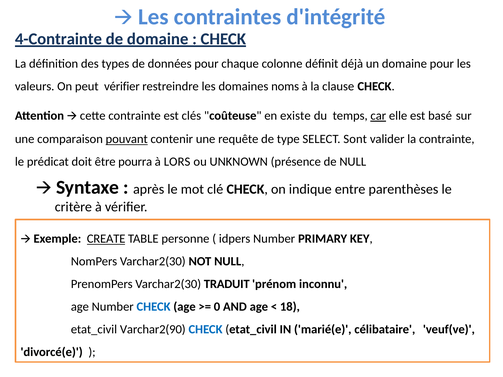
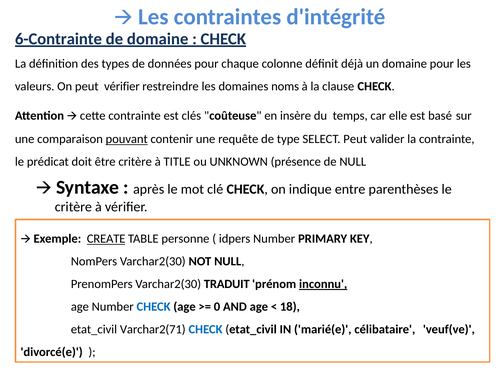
4-Contrainte: 4-Contrainte -> 6-Contrainte
existe: existe -> insère
car underline: present -> none
SELECT Sont: Sont -> Peut
être pourra: pourra -> critère
LORS: LORS -> TITLE
inconnu underline: none -> present
Varchar2(90: Varchar2(90 -> Varchar2(71
